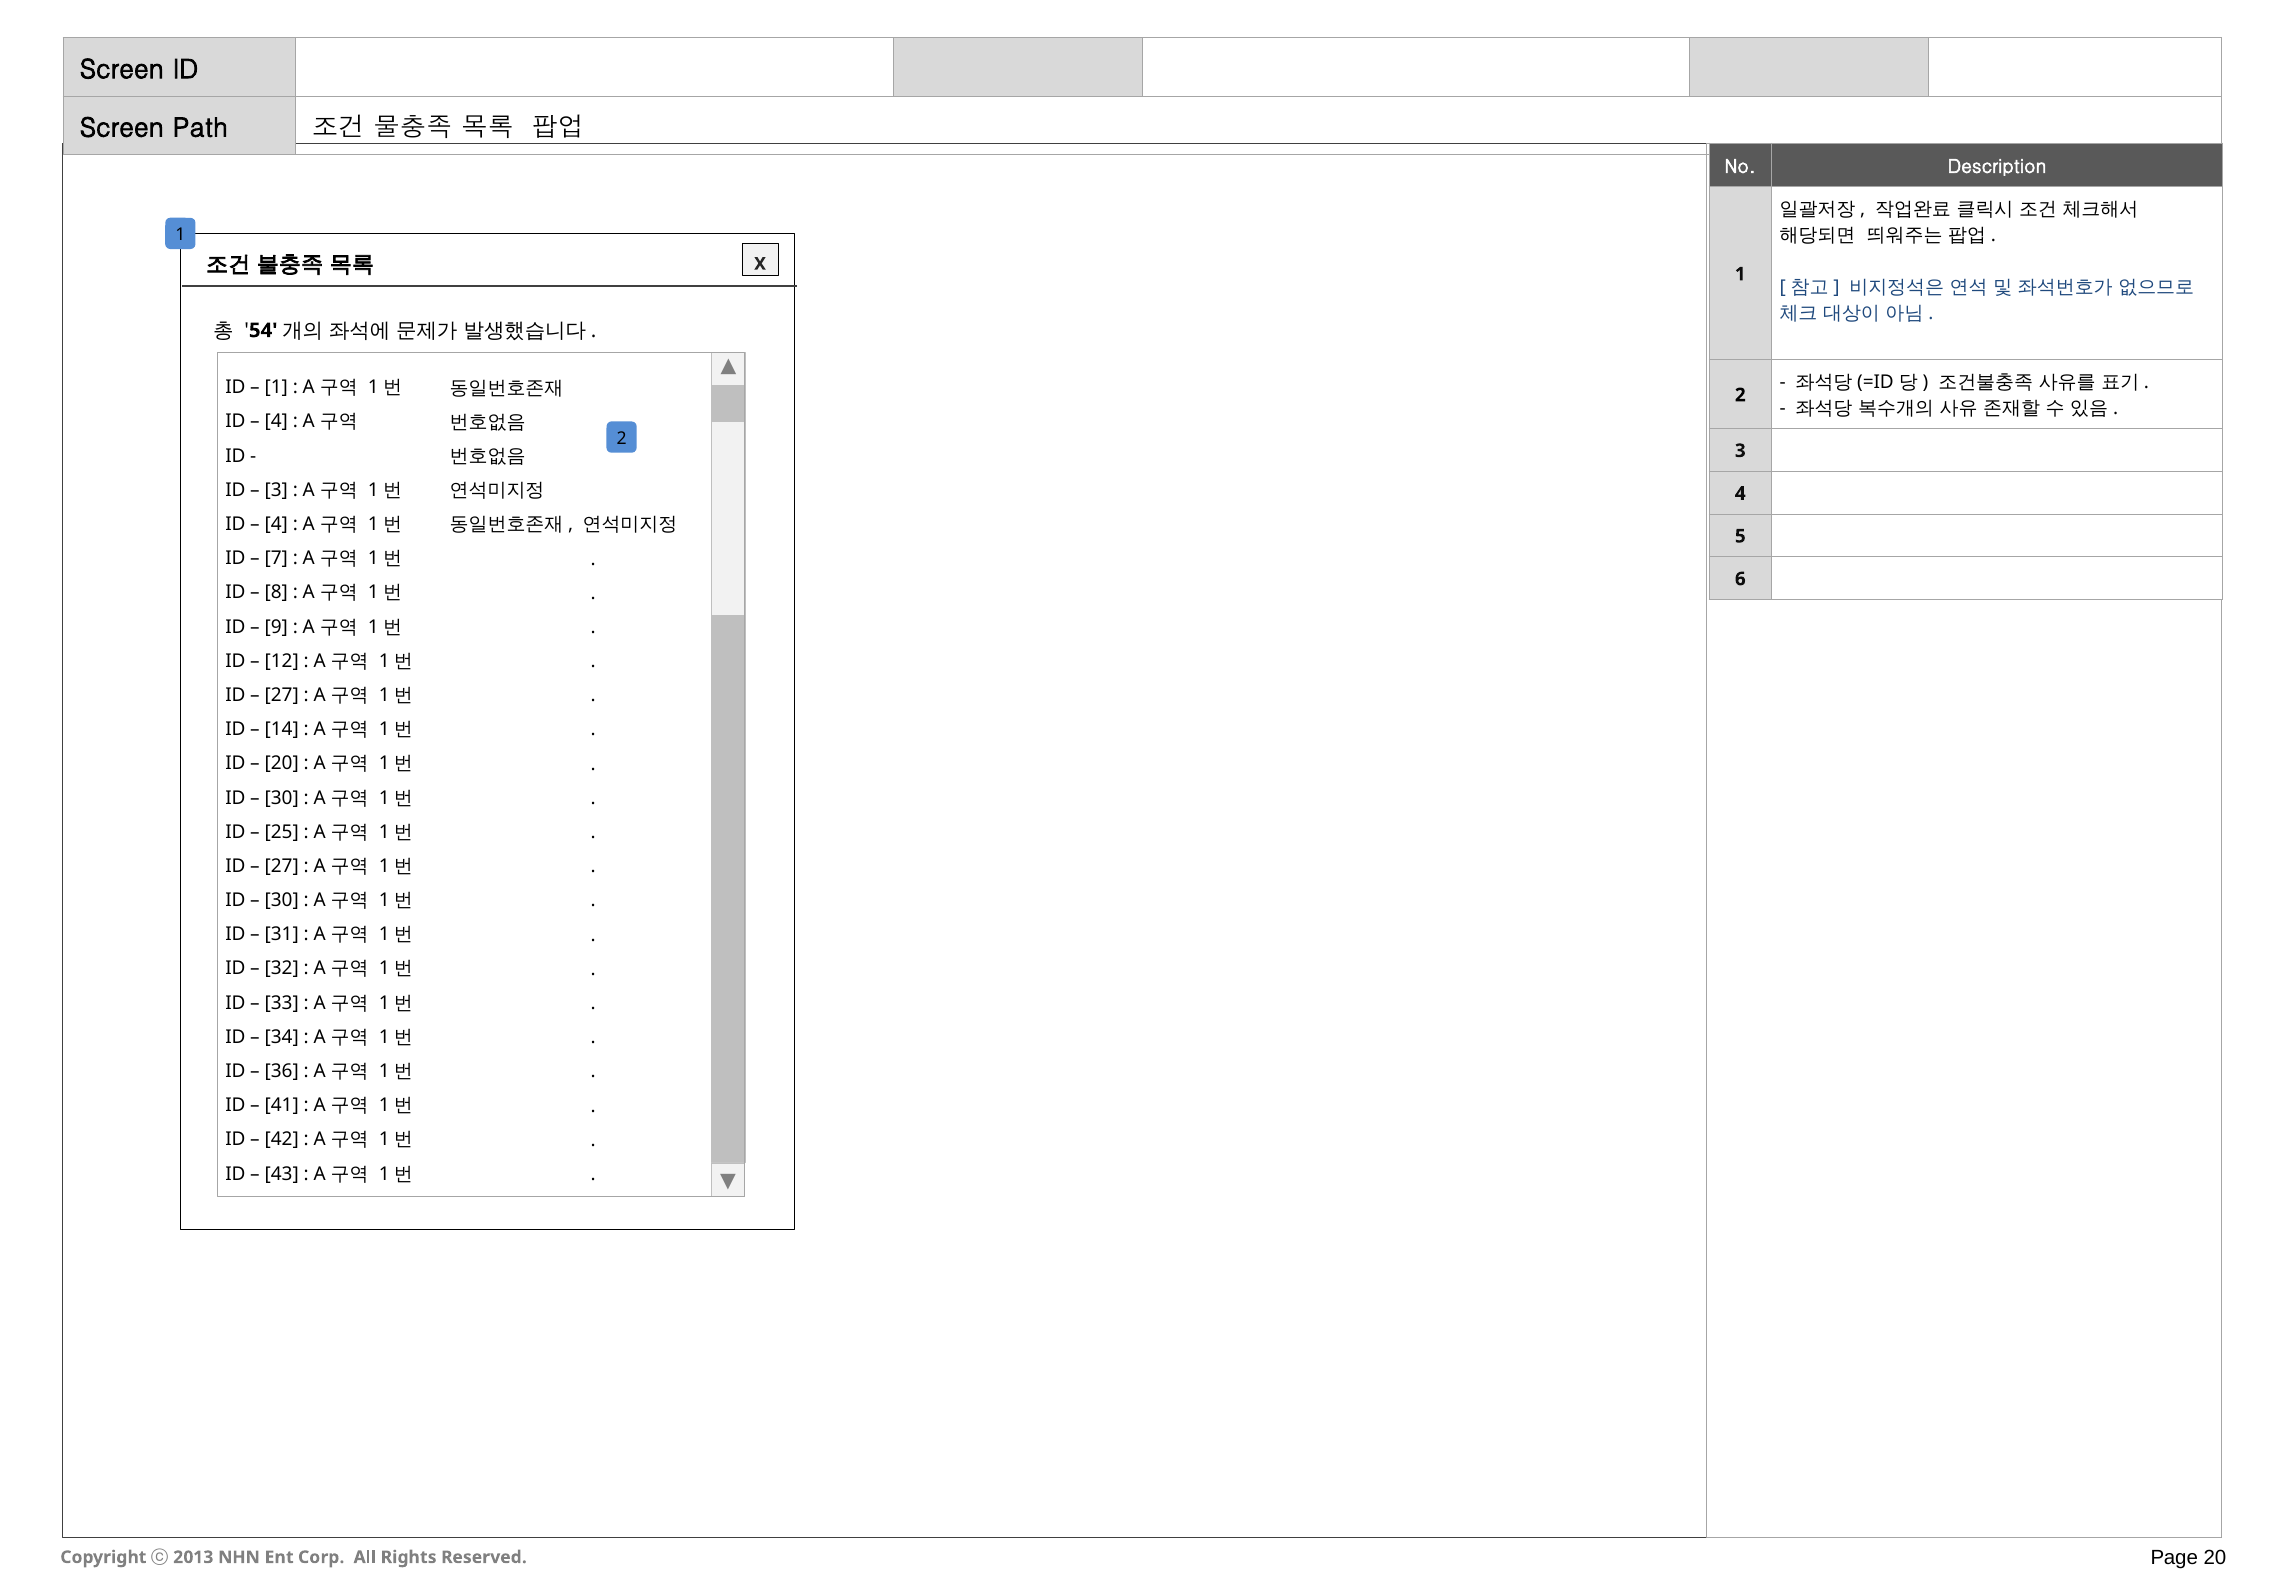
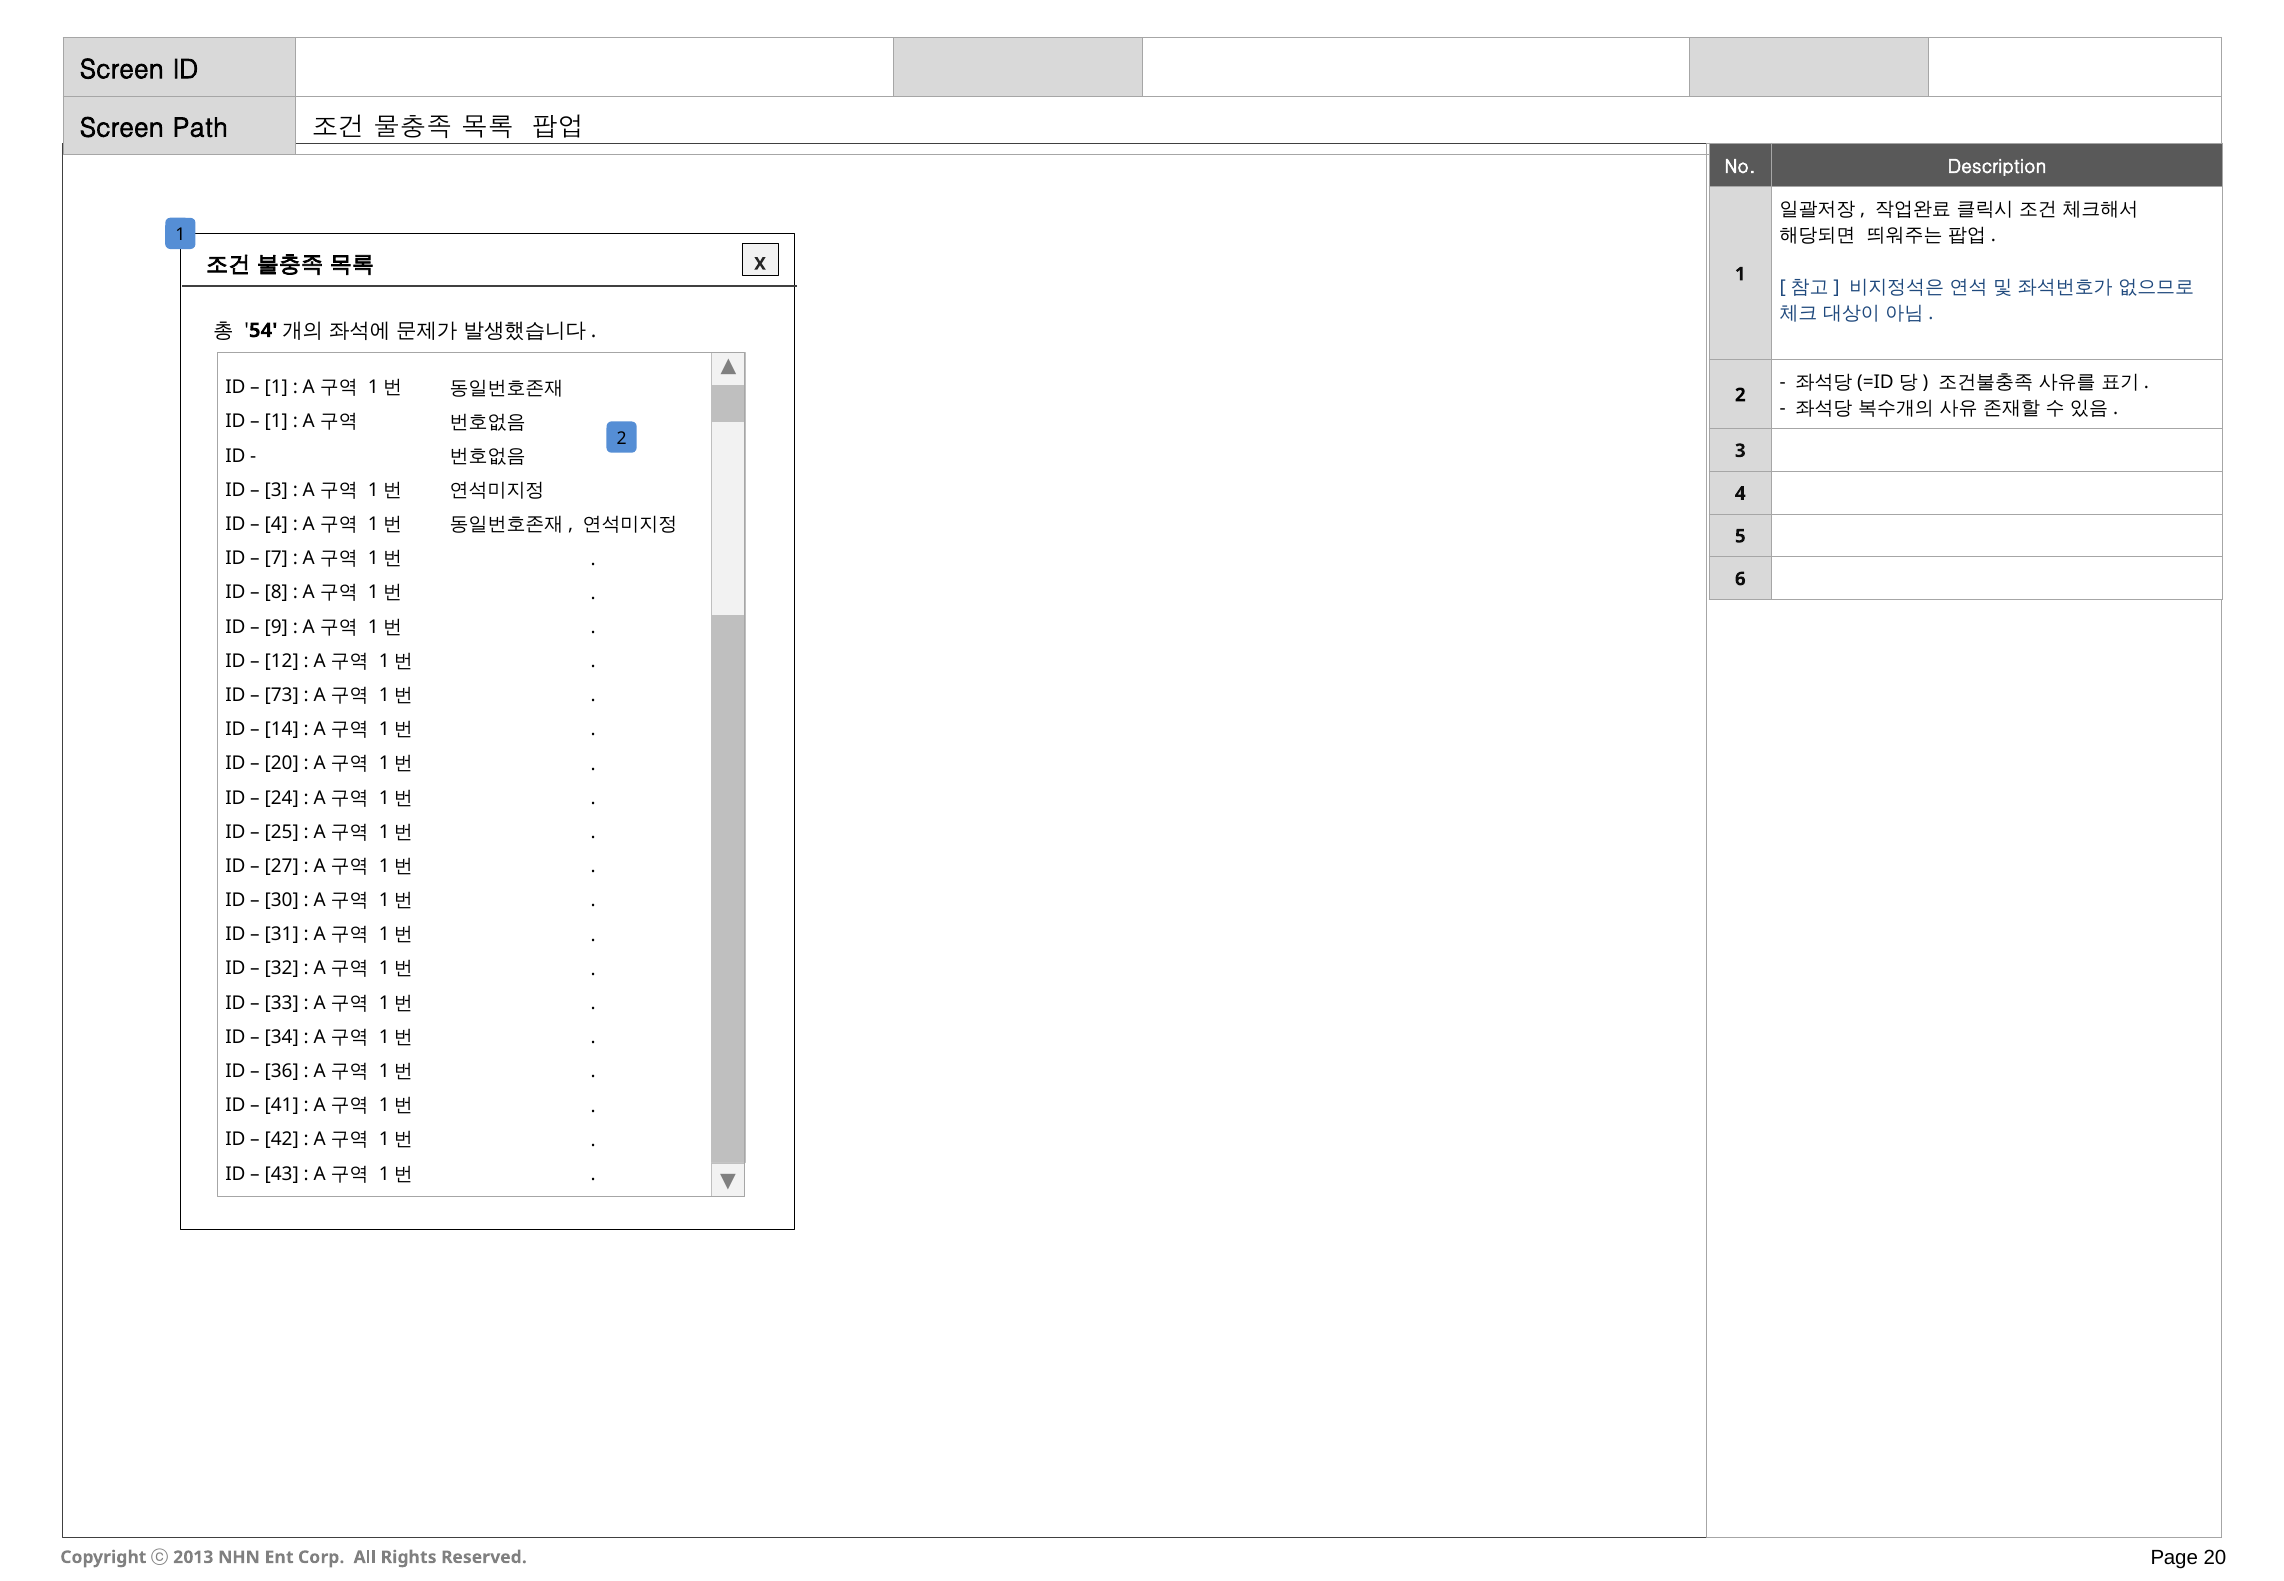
4 at (276, 422): 4 -> 1
27 at (282, 695): 27 -> 73
30 at (282, 798): 30 -> 24
